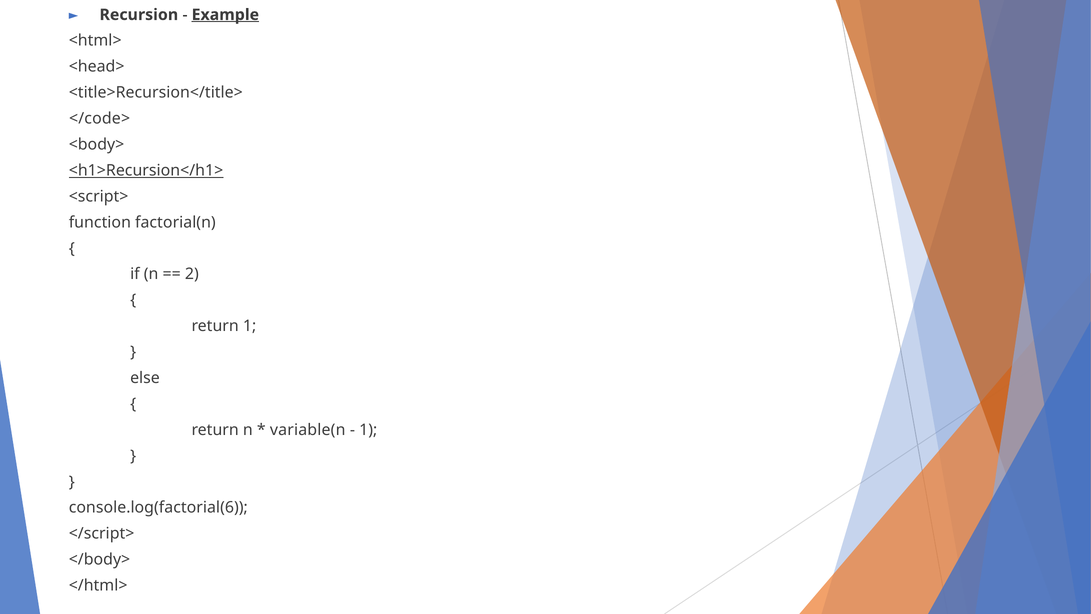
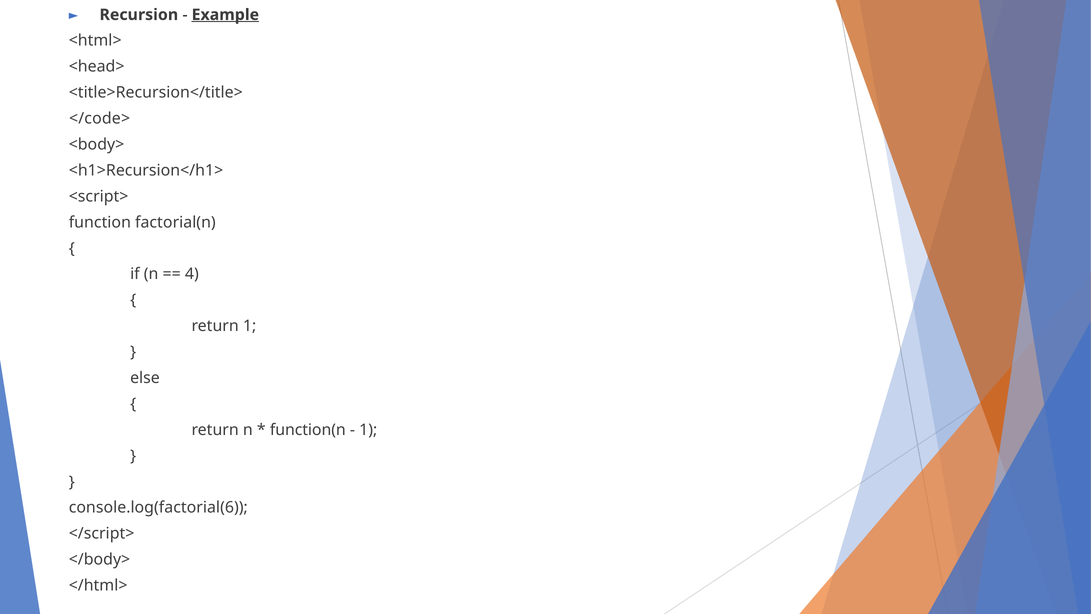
<h1>Recursion</h1> underline: present -> none
2: 2 -> 4
variable(n: variable(n -> function(n
